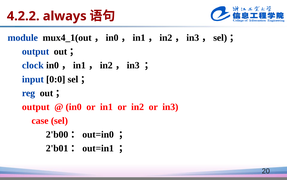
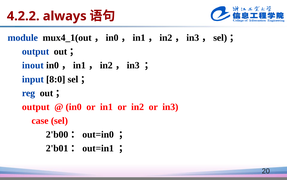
clock: clock -> inout
0:0: 0:0 -> 8:0
